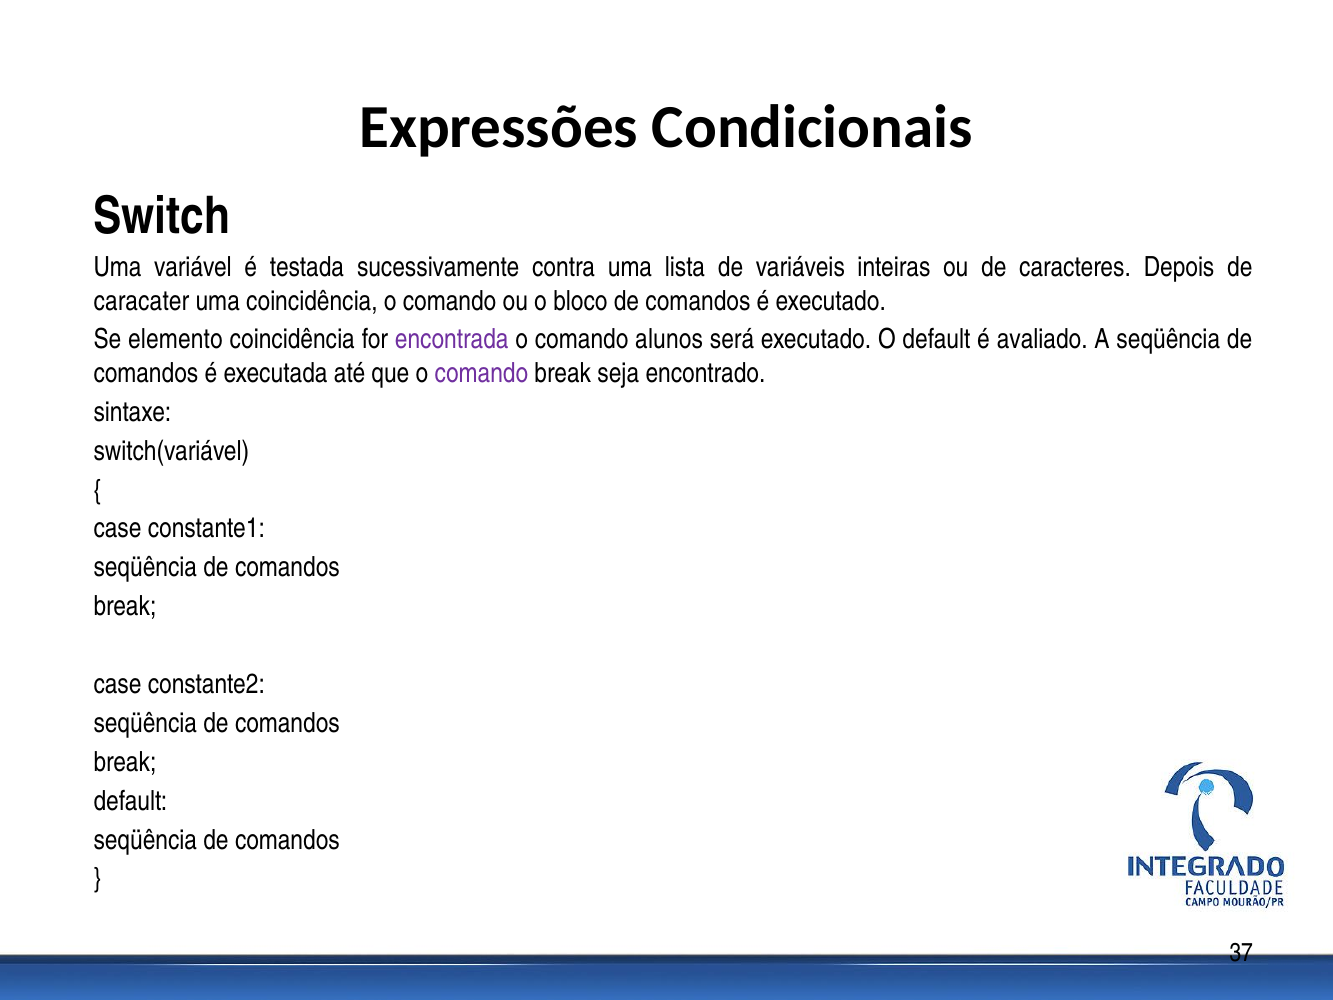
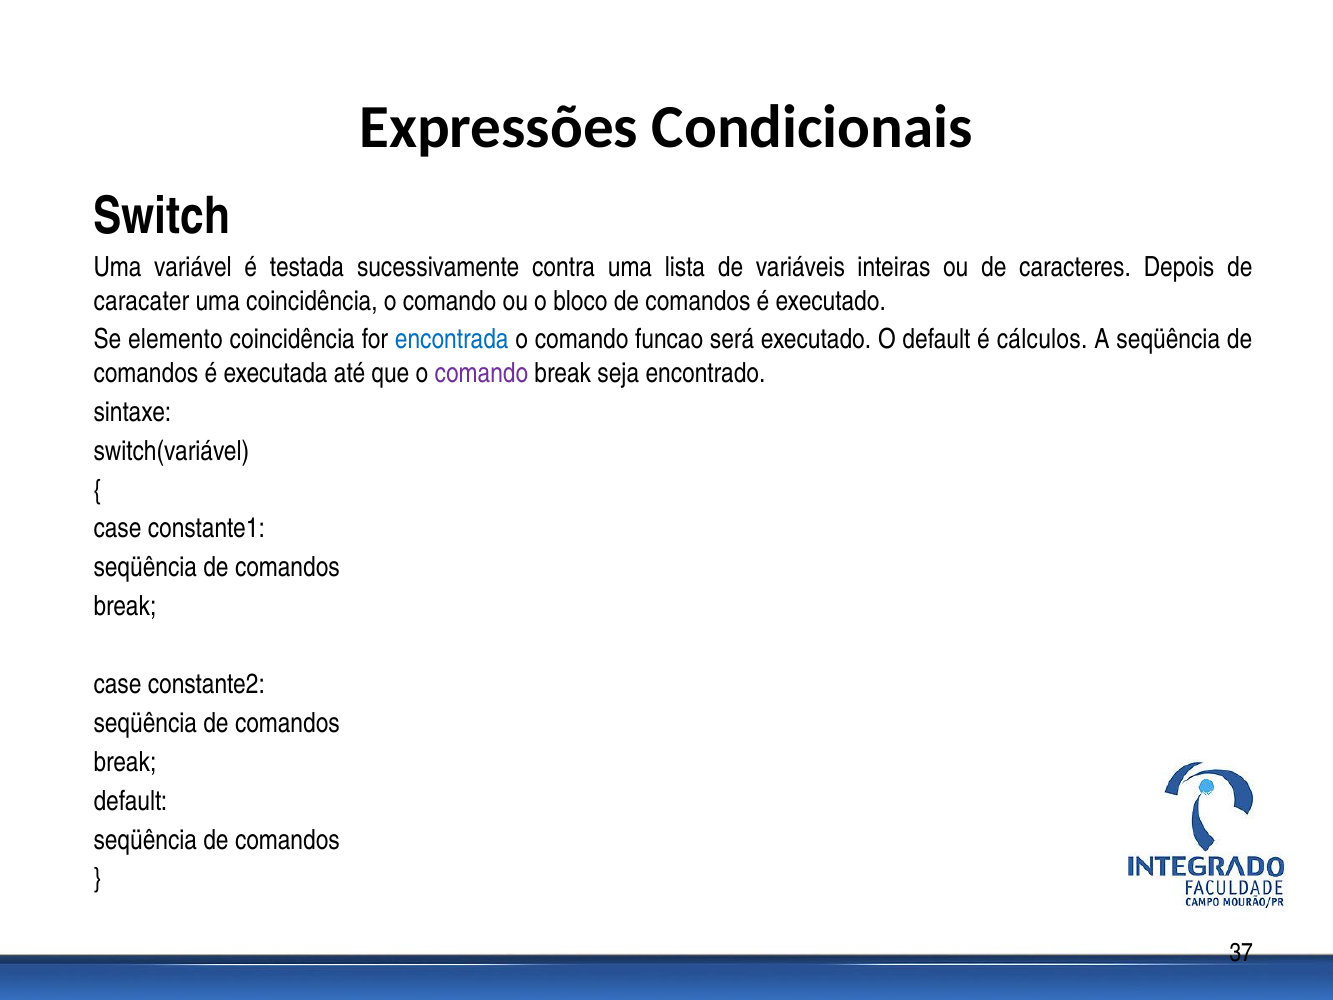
encontrada colour: purple -> blue
alunos: alunos -> funcao
avaliado: avaliado -> cálculos
